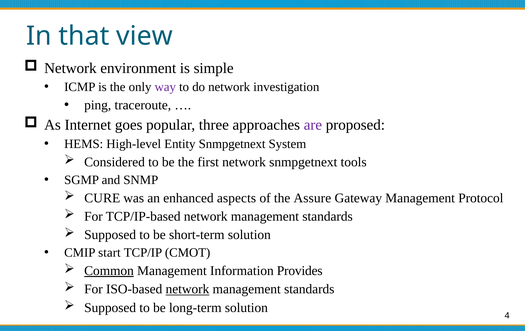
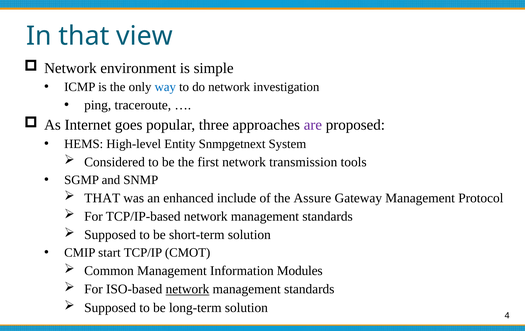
way colour: purple -> blue
network snmpgetnext: snmpgetnext -> transmission
CURE at (102, 198): CURE -> THAT
aspects: aspects -> include
Common underline: present -> none
Provides: Provides -> Modules
